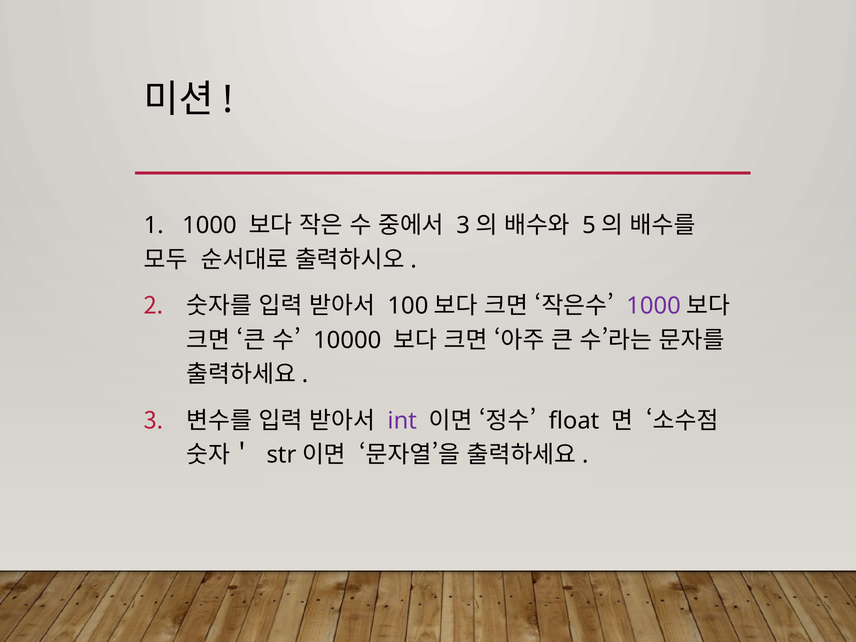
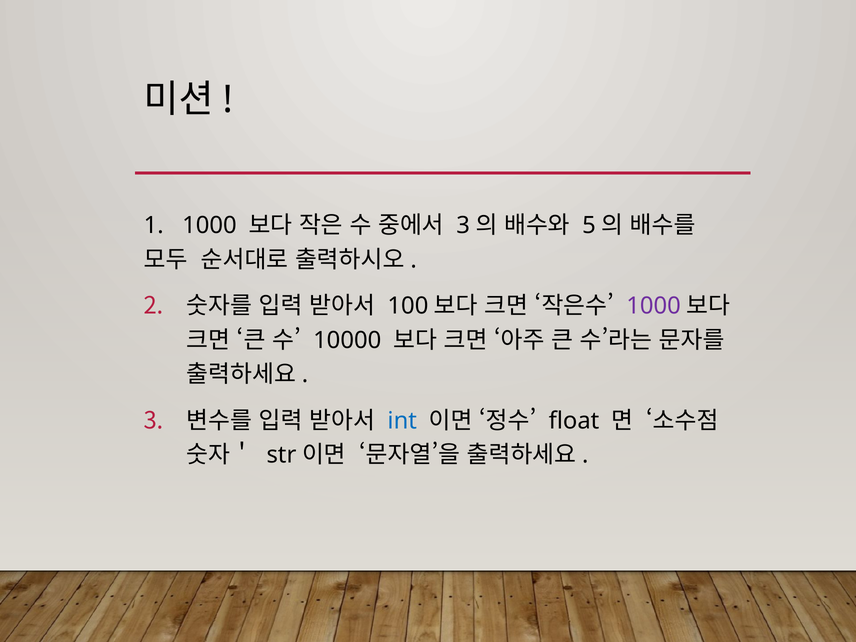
int colour: purple -> blue
